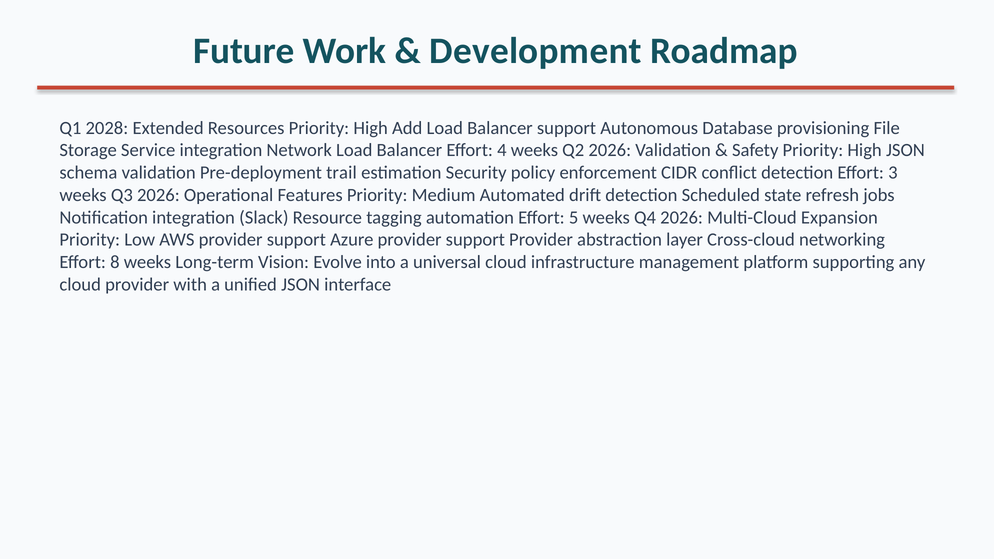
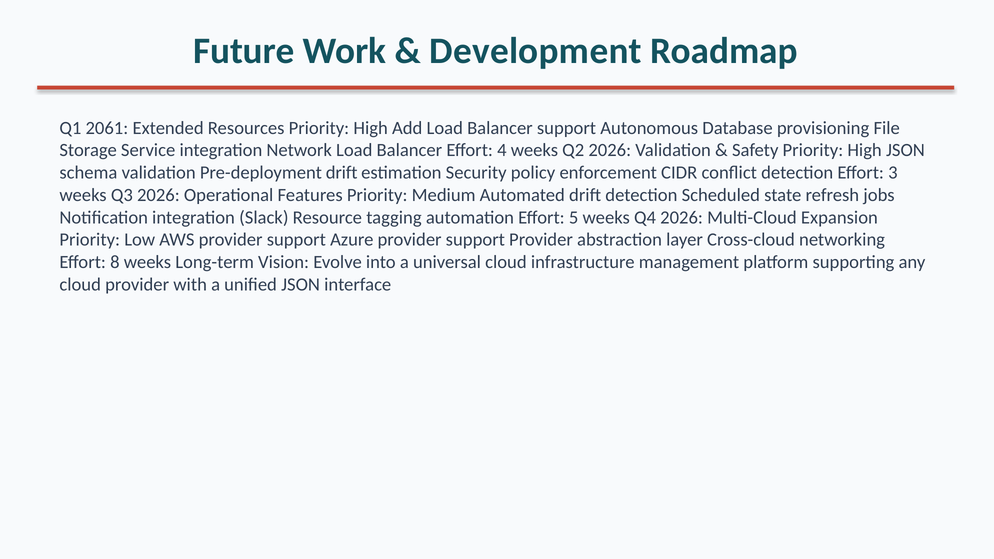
2028: 2028 -> 2061
Pre-deployment trail: trail -> drift
